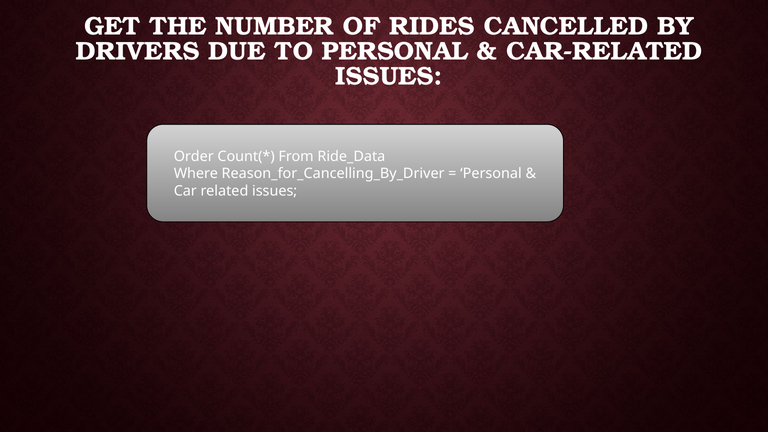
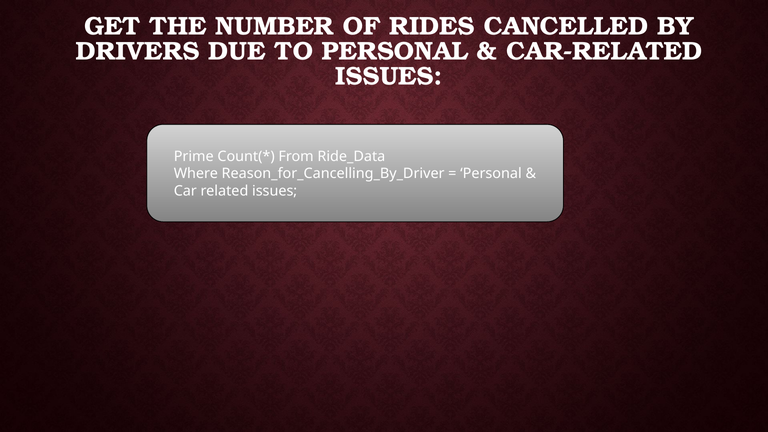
Order: Order -> Prime
